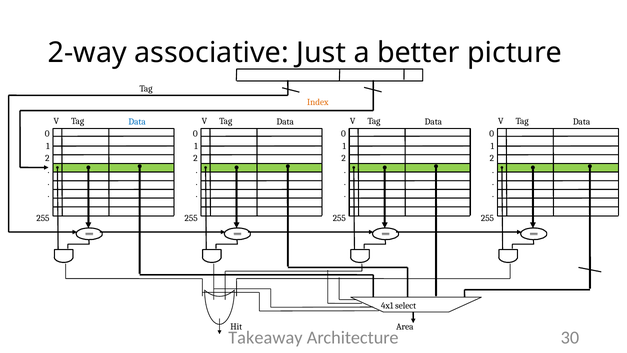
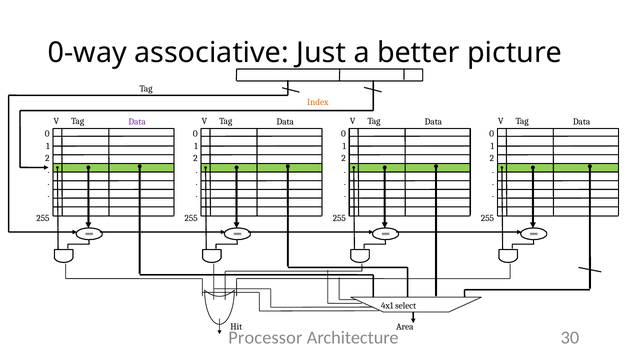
2-way: 2-way -> 0-way
Data at (137, 122) colour: blue -> purple
Takeaway: Takeaway -> Processor
